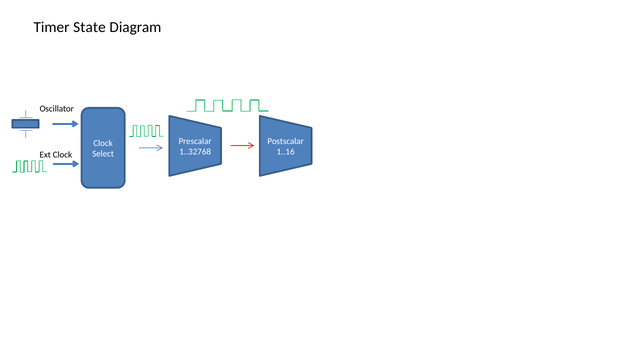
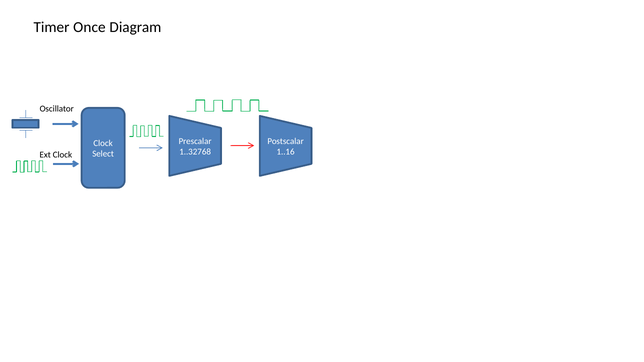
State: State -> Once
